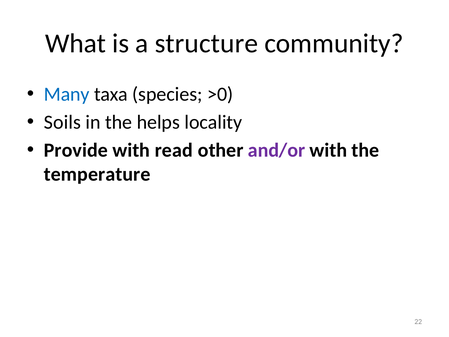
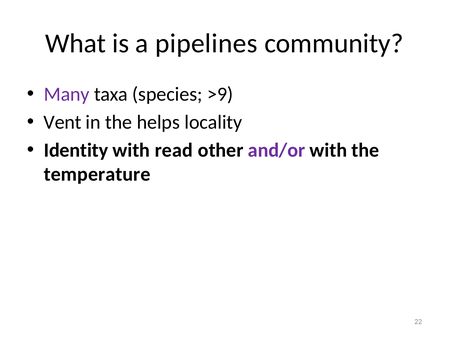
structure: structure -> pipelines
Many colour: blue -> purple
>0: >0 -> >9
Soils: Soils -> Vent
Provide: Provide -> Identity
